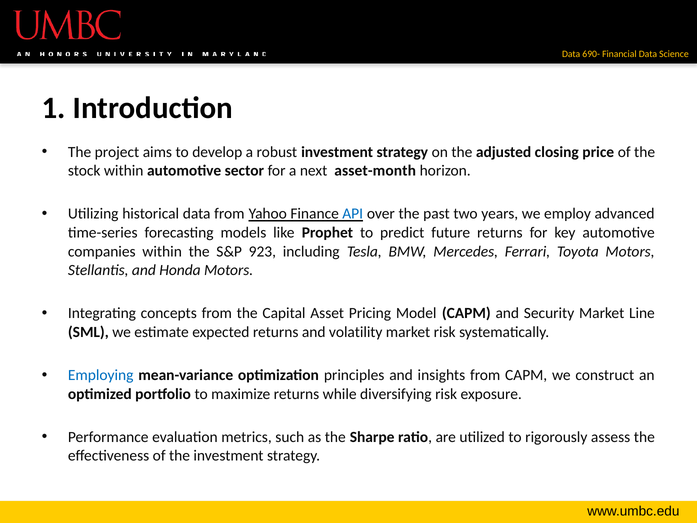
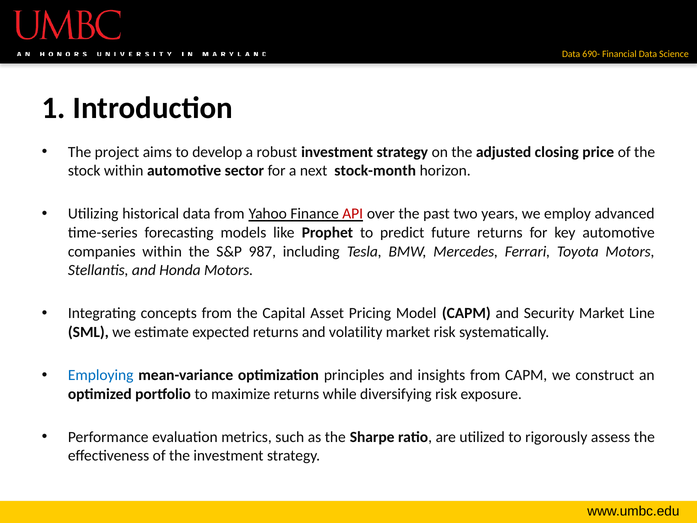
asset-month: asset-month -> stock-month
API colour: blue -> red
923: 923 -> 987
